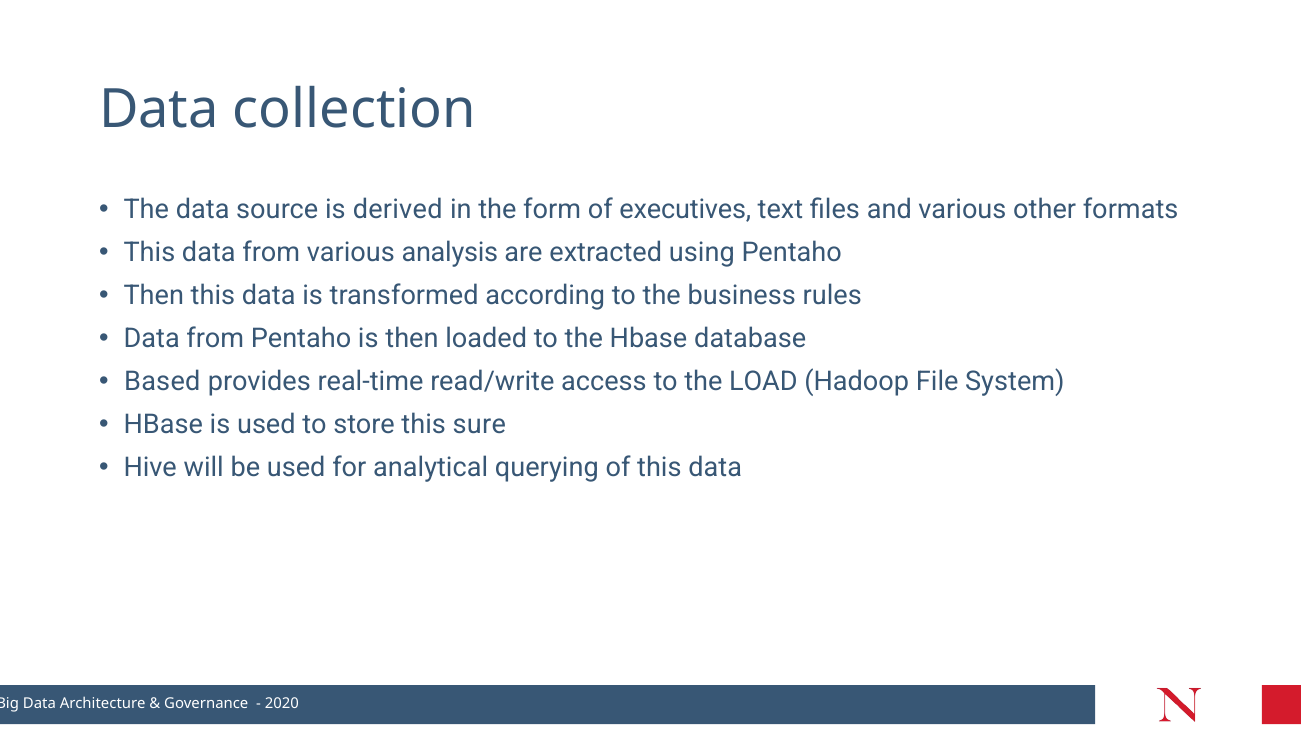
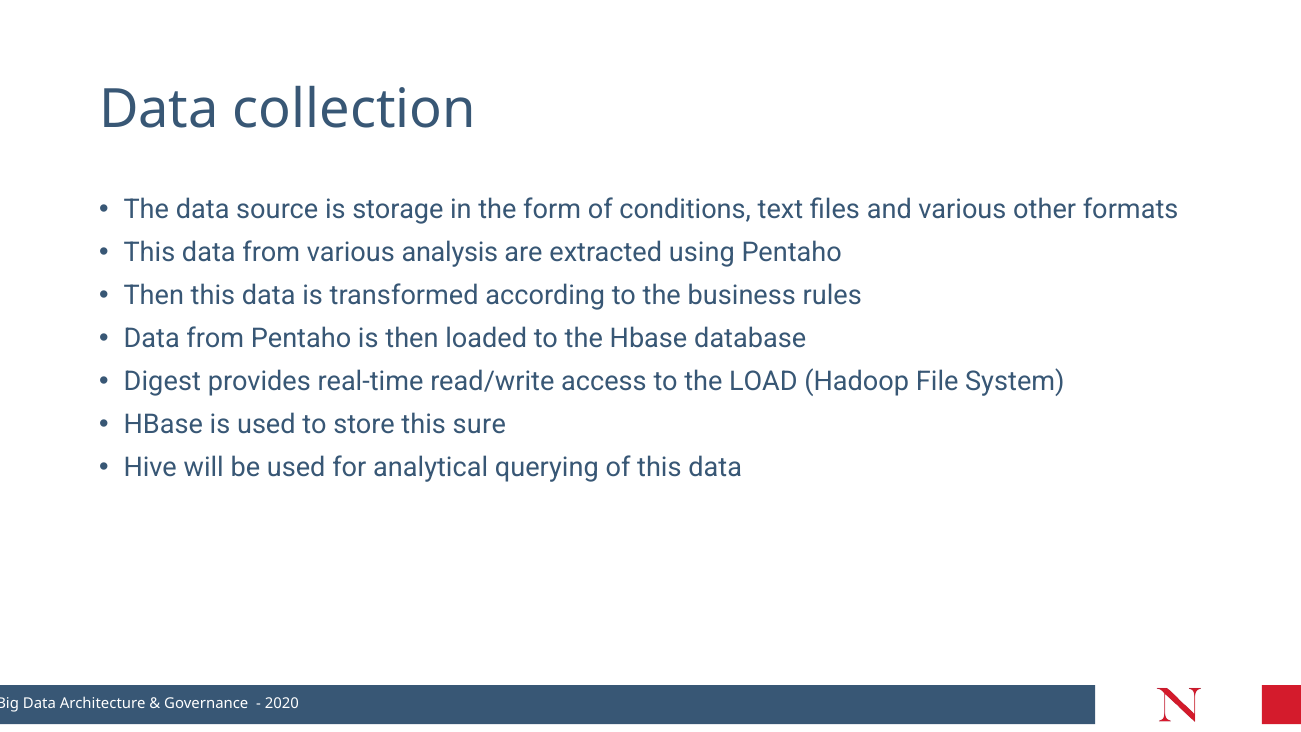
derived: derived -> storage
executives: executives -> conditions
Based: Based -> Digest
